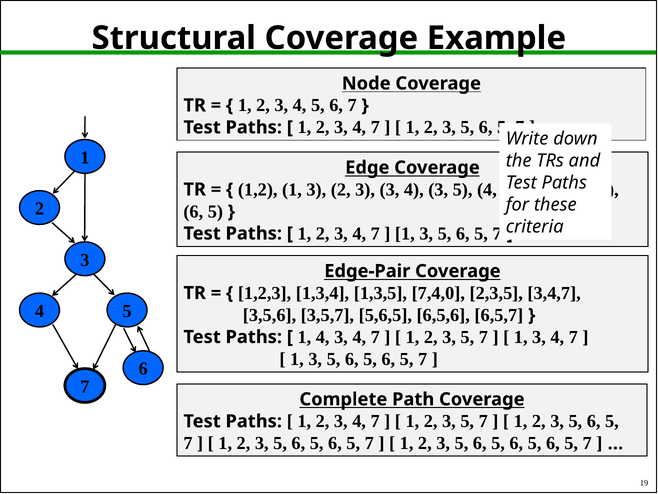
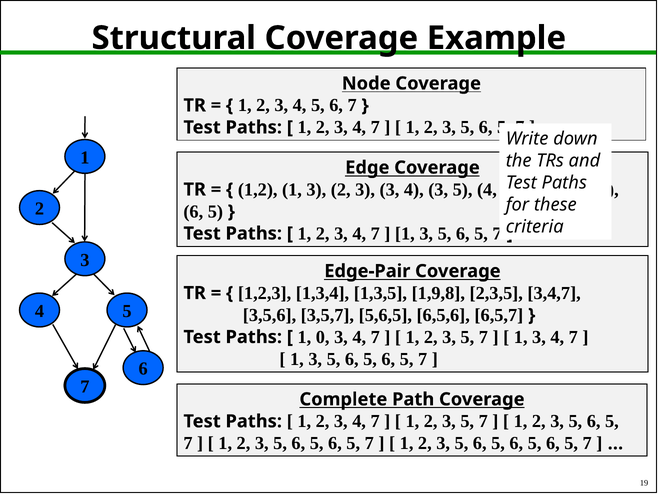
7,4,0: 7,4,0 -> 1,9,8
1 4: 4 -> 0
